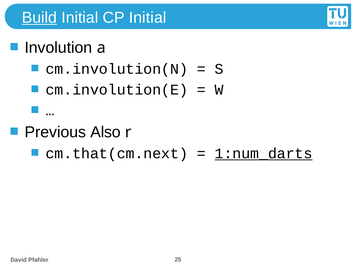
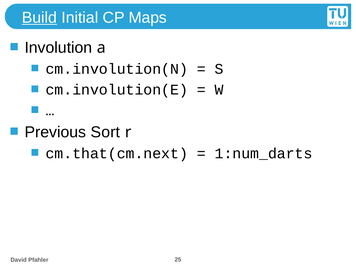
CP Initial: Initial -> Maps
Also: Also -> Sort
1:num_darts underline: present -> none
